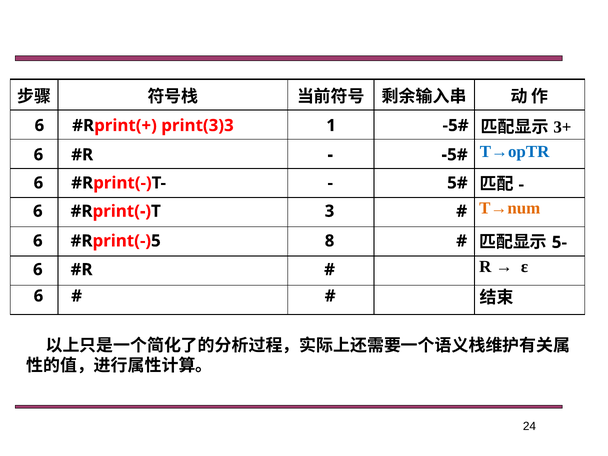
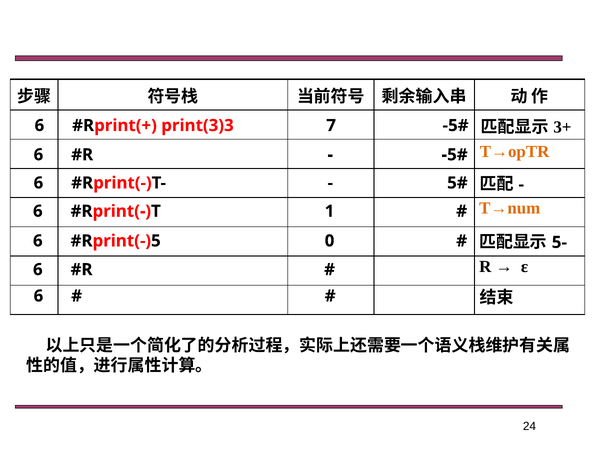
1: 1 -> 7
T→opTR colour: blue -> orange
3: 3 -> 1
8: 8 -> 0
